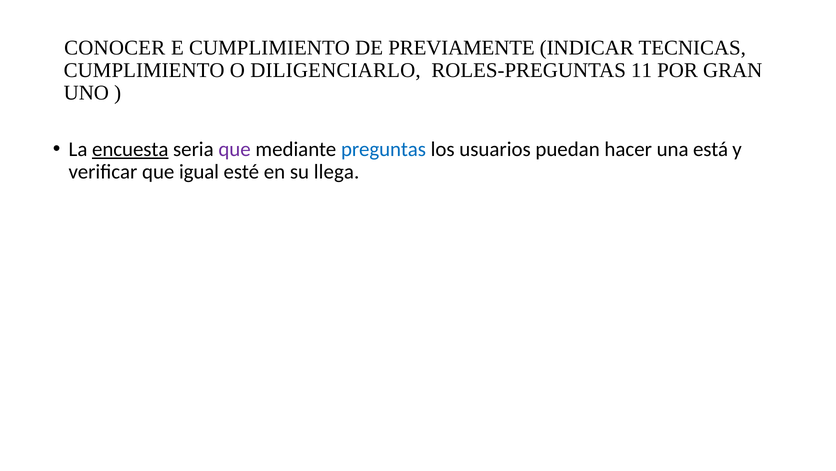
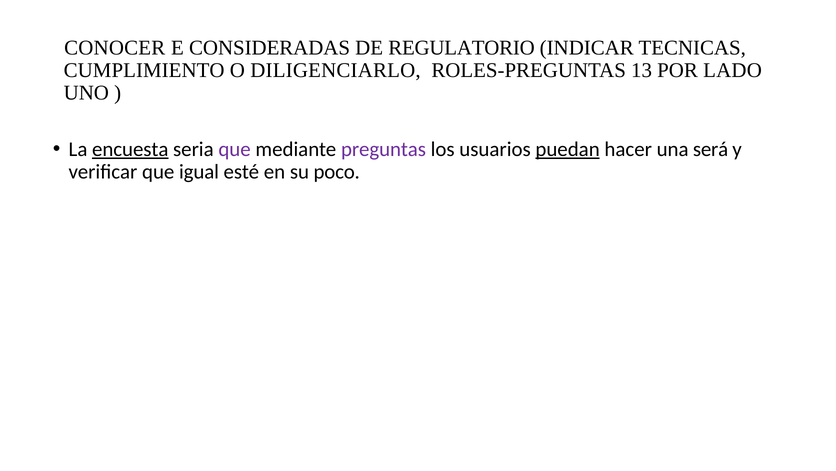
E CUMPLIMIENTO: CUMPLIMIENTO -> CONSIDERADAS
PREVIAMENTE: PREVIAMENTE -> REGULATORIO
11: 11 -> 13
GRAN: GRAN -> LADO
preguntas colour: blue -> purple
puedan underline: none -> present
está: está -> será
llega: llega -> poco
